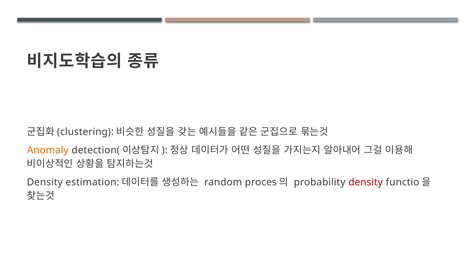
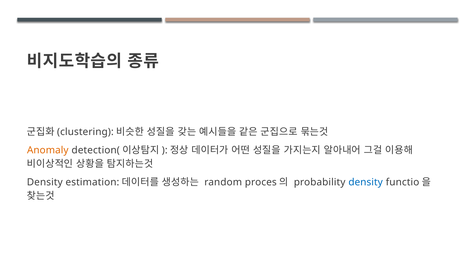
density at (366, 182) colour: red -> blue
